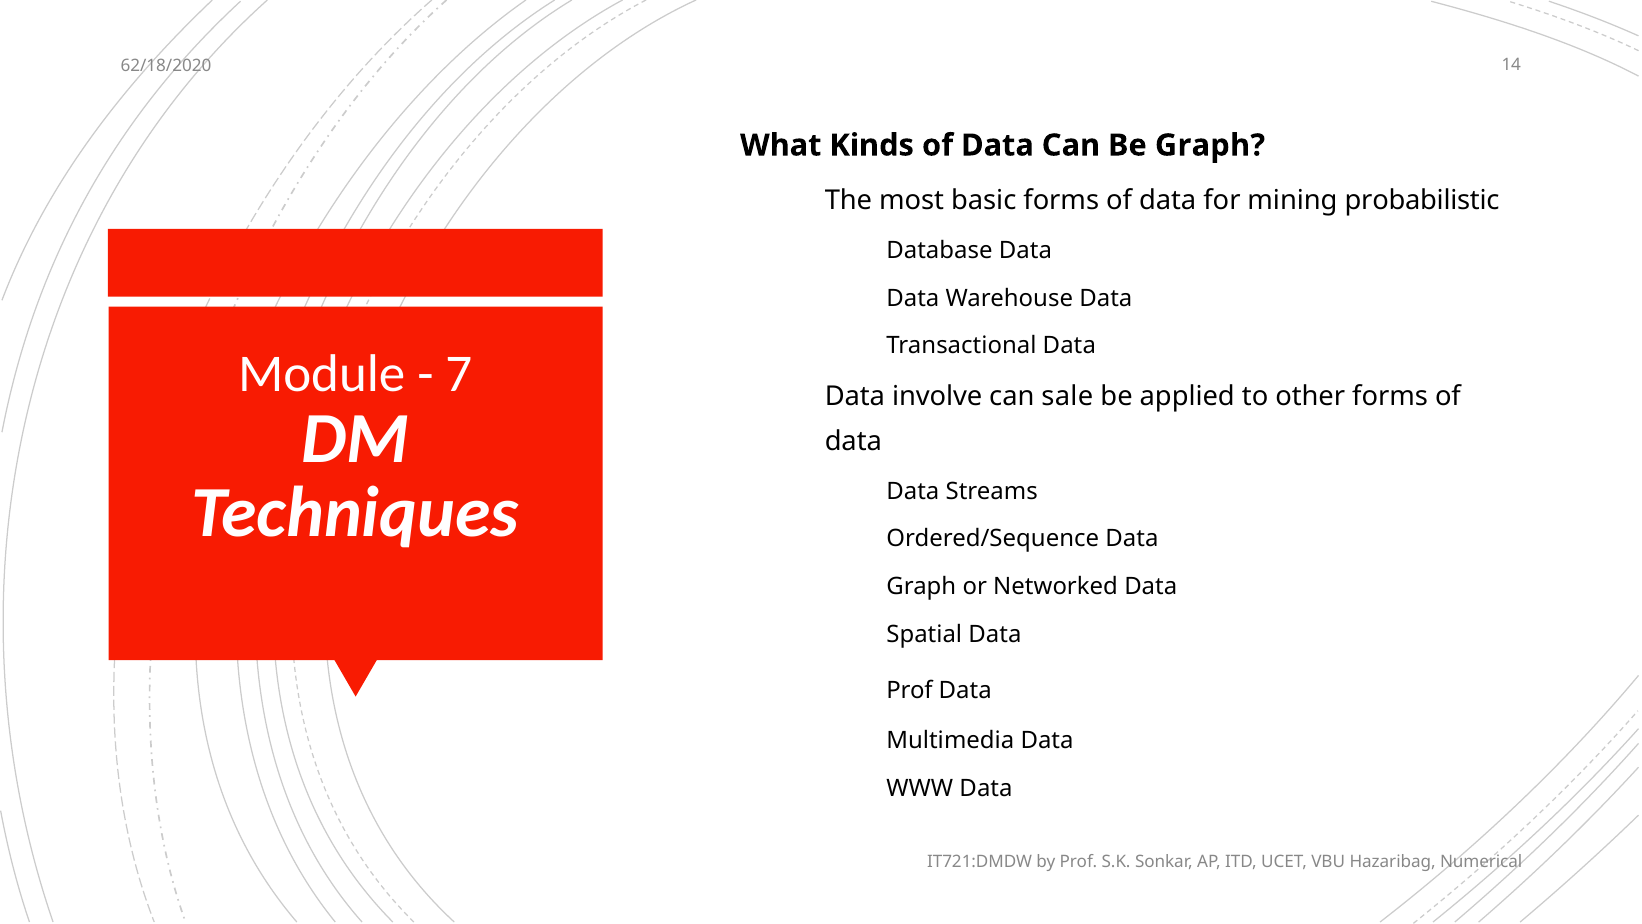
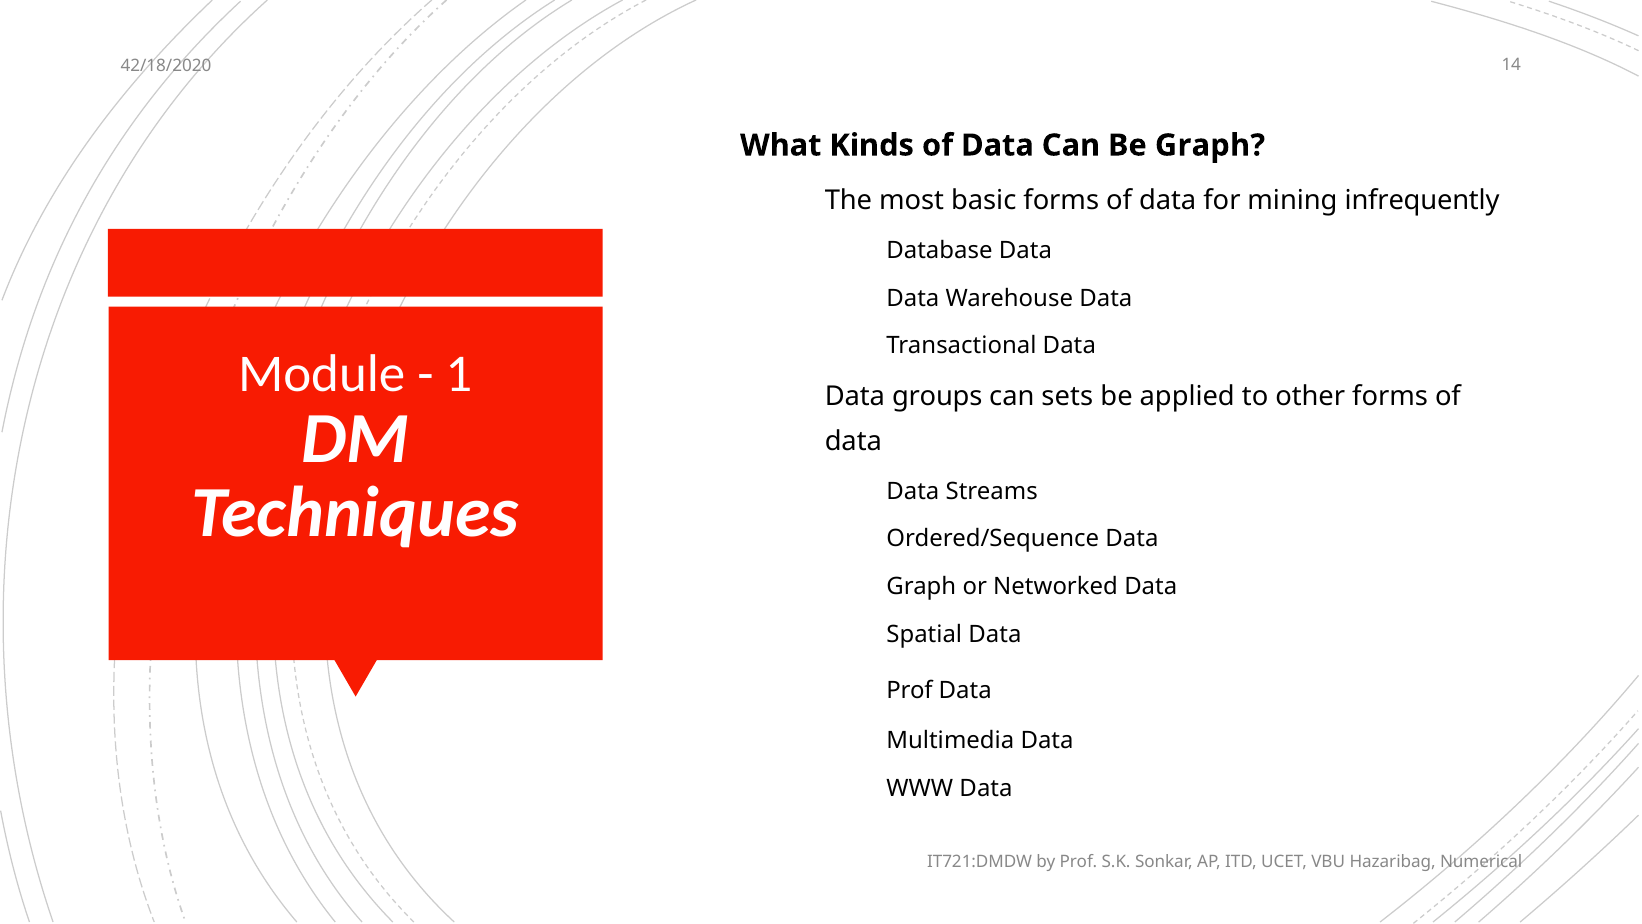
62/18/2020: 62/18/2020 -> 42/18/2020
probabilistic: probabilistic -> infrequently
7: 7 -> 1
involve: involve -> groups
sale: sale -> sets
